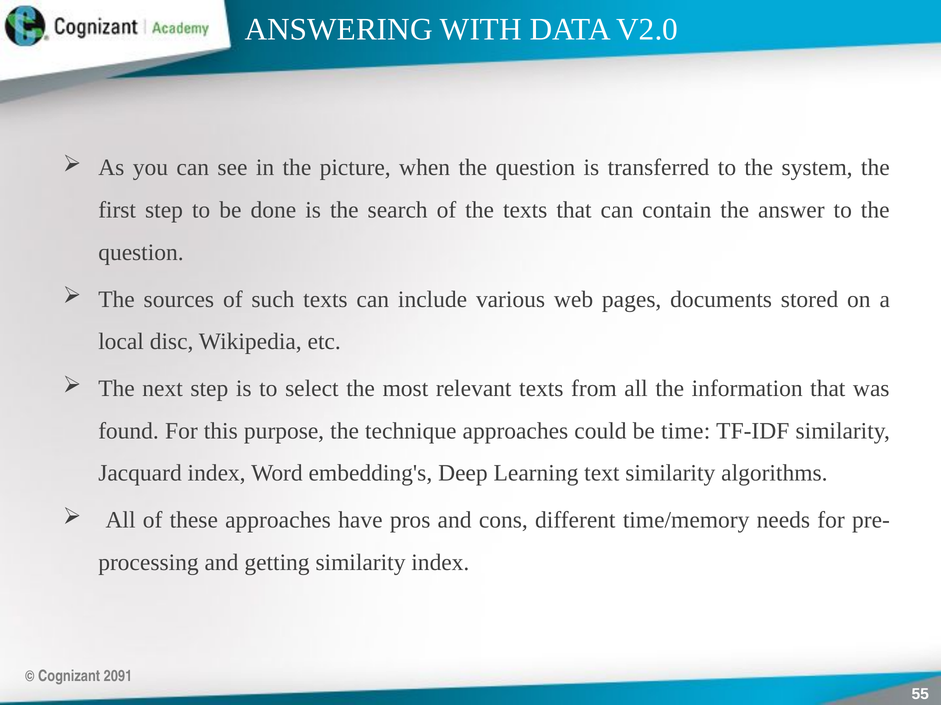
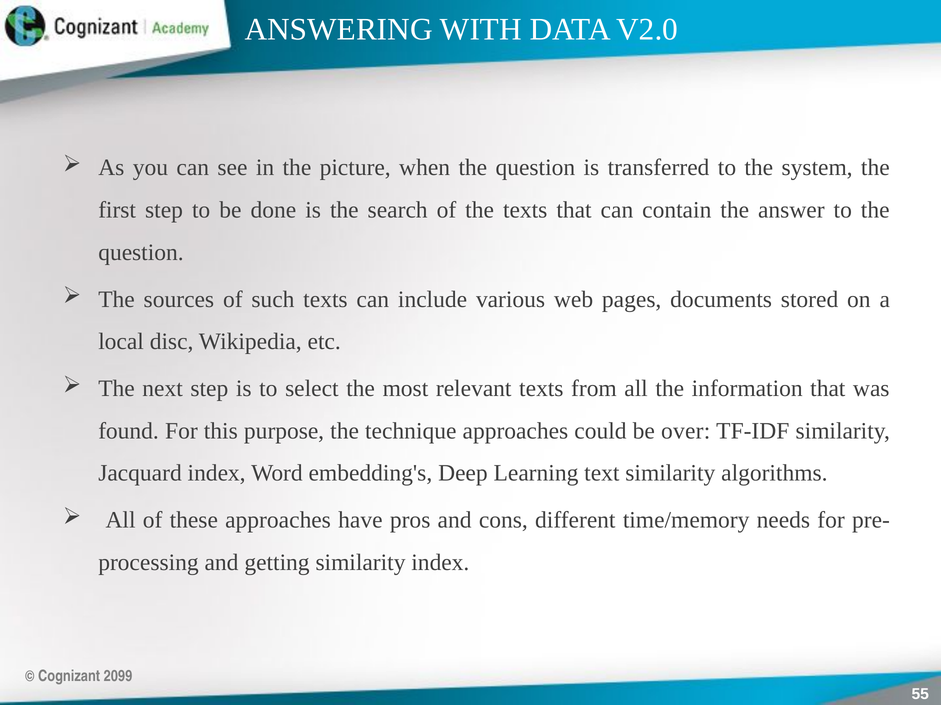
time: time -> over
2091: 2091 -> 2099
